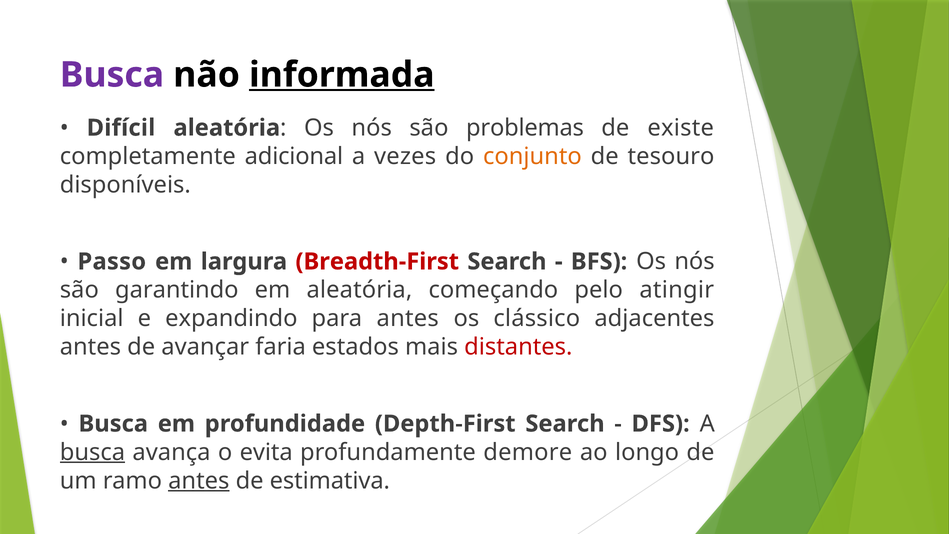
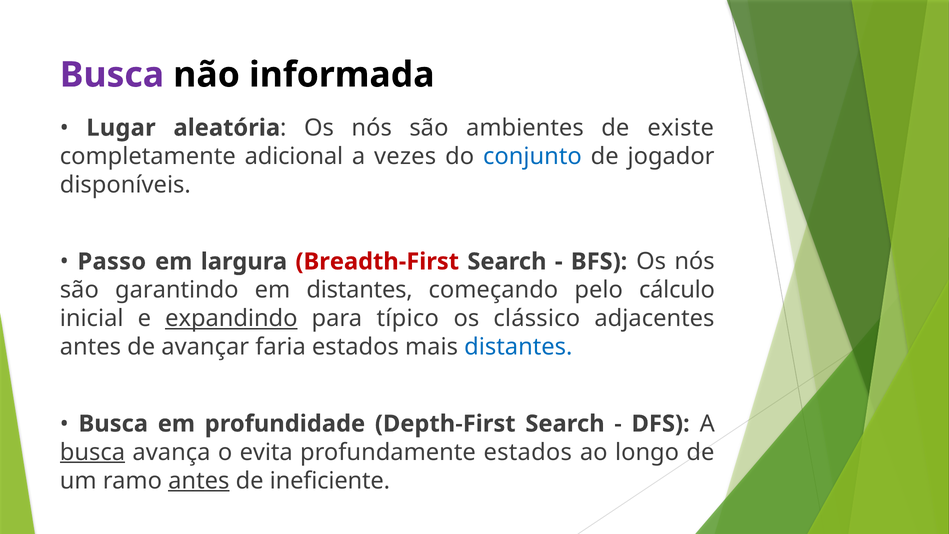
informada underline: present -> none
Difícil: Difícil -> Lugar
problemas: problemas -> ambientes
conjunto colour: orange -> blue
tesouro: tesouro -> jogador
em aleatória: aleatória -> distantes
atingir: atingir -> cálculo
expandindo underline: none -> present
para antes: antes -> típico
distantes at (518, 347) colour: red -> blue
profundamente demore: demore -> estados
estimativa: estimativa -> ineficiente
